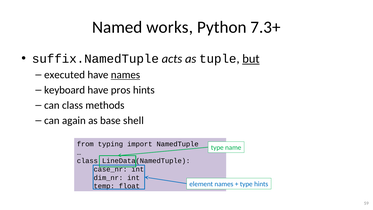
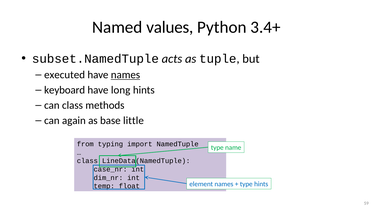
works: works -> values
7.3+: 7.3+ -> 3.4+
suffix.NamedTuple: suffix.NamedTuple -> subset.NamedTuple
but underline: present -> none
pros: pros -> long
shell: shell -> little
